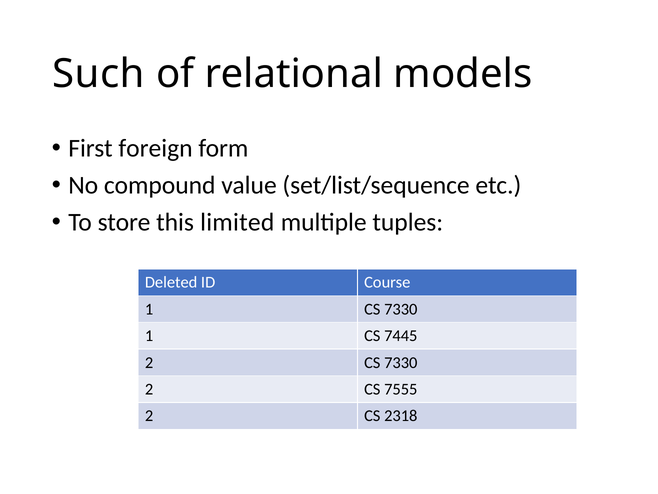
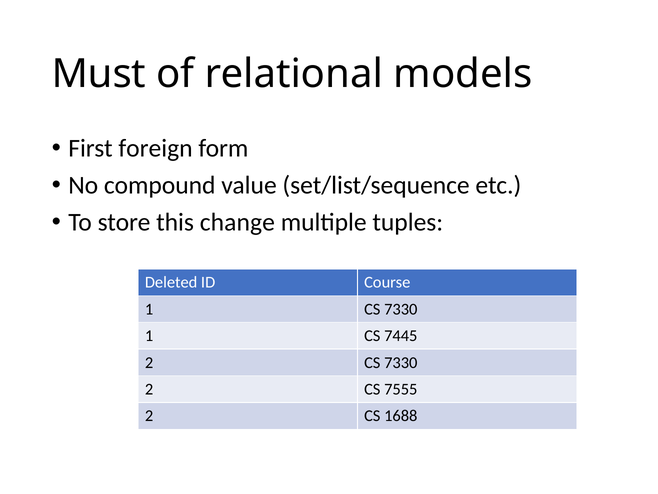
Such: Such -> Must
limited: limited -> change
2318: 2318 -> 1688
